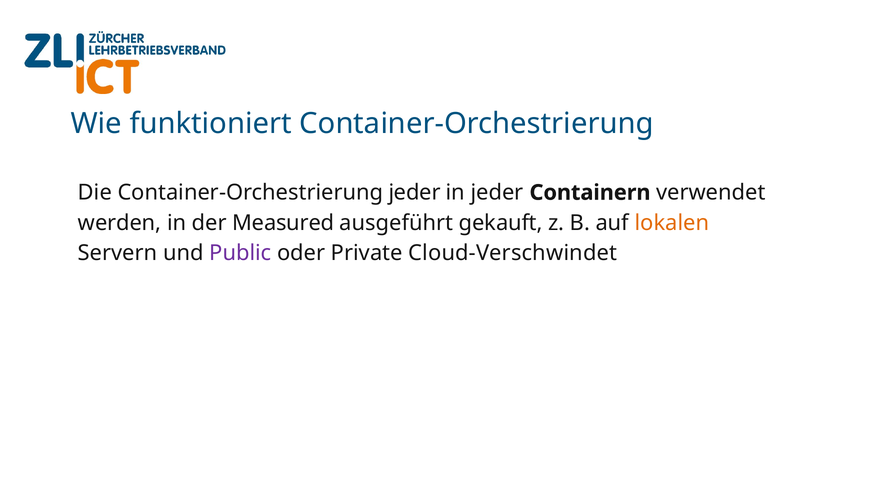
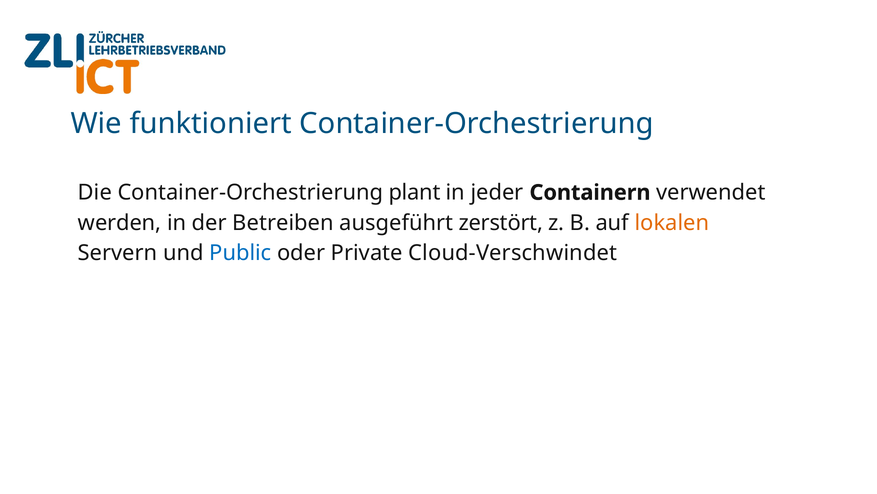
Container-Orchestrierung jeder: jeder -> plant
Measured: Measured -> Betreiben
gekauft: gekauft -> zerstört
Public colour: purple -> blue
